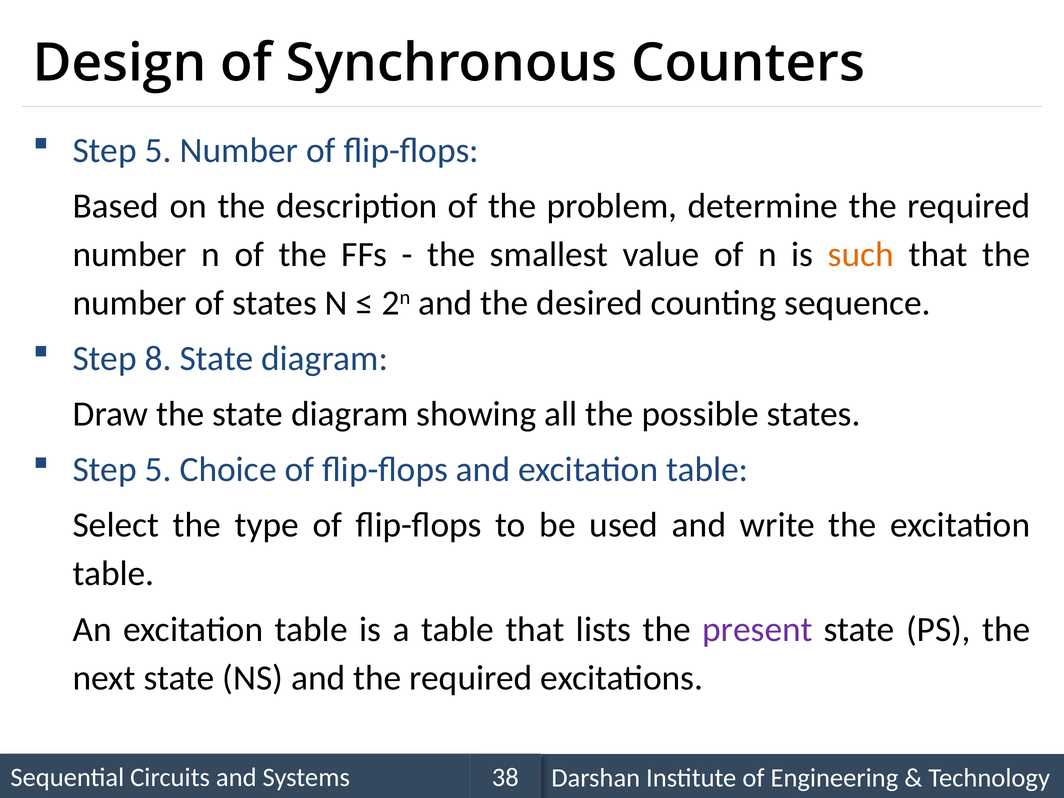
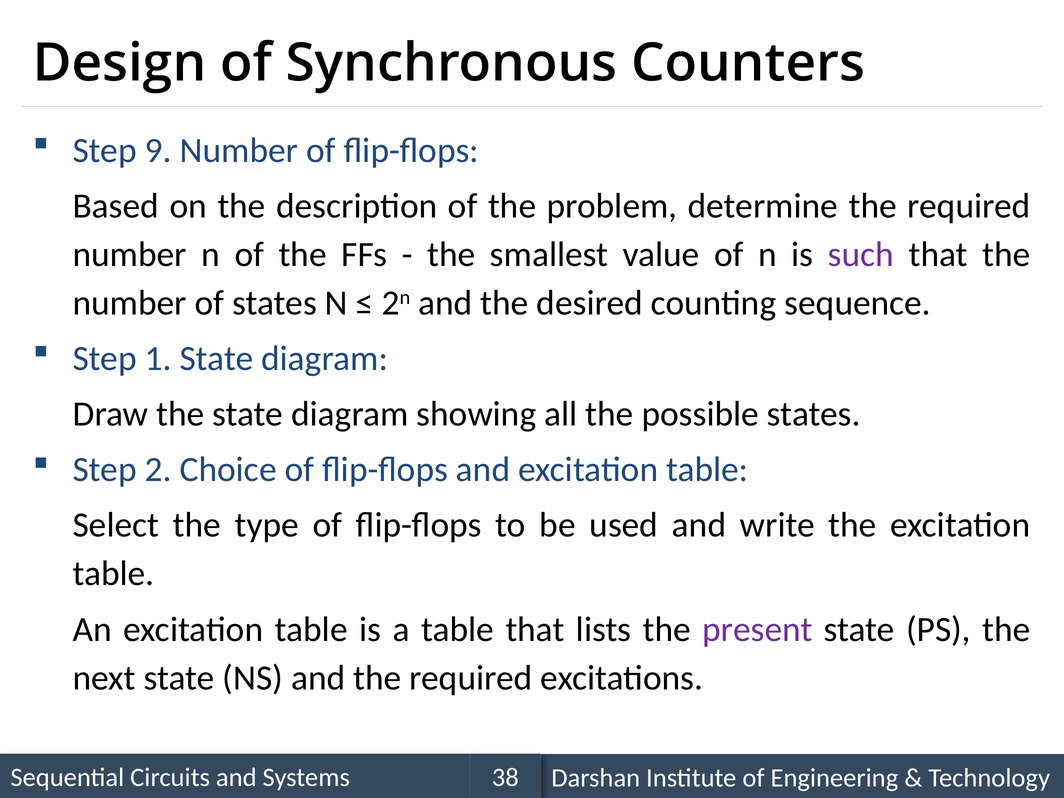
5 at (158, 150): 5 -> 9
such colour: orange -> purple
8: 8 -> 1
5 at (158, 470): 5 -> 2
